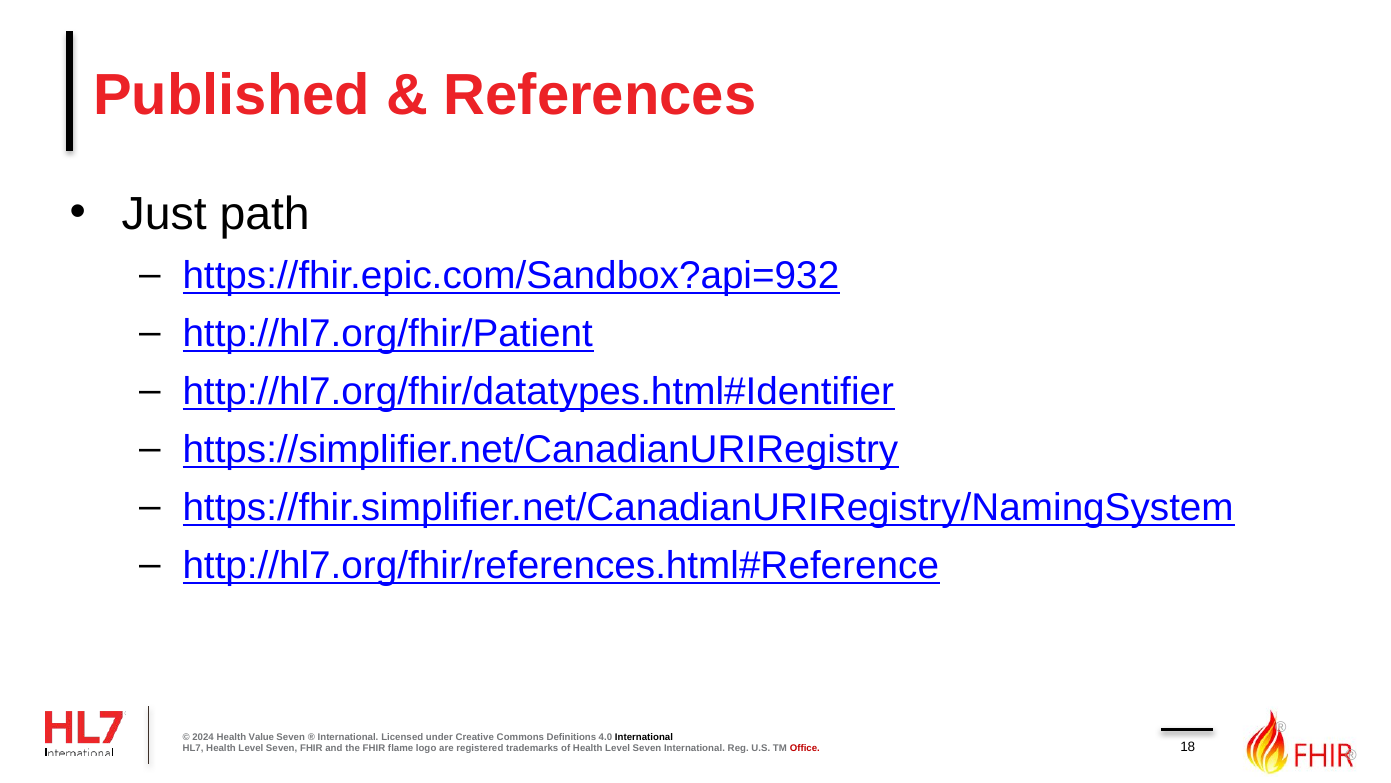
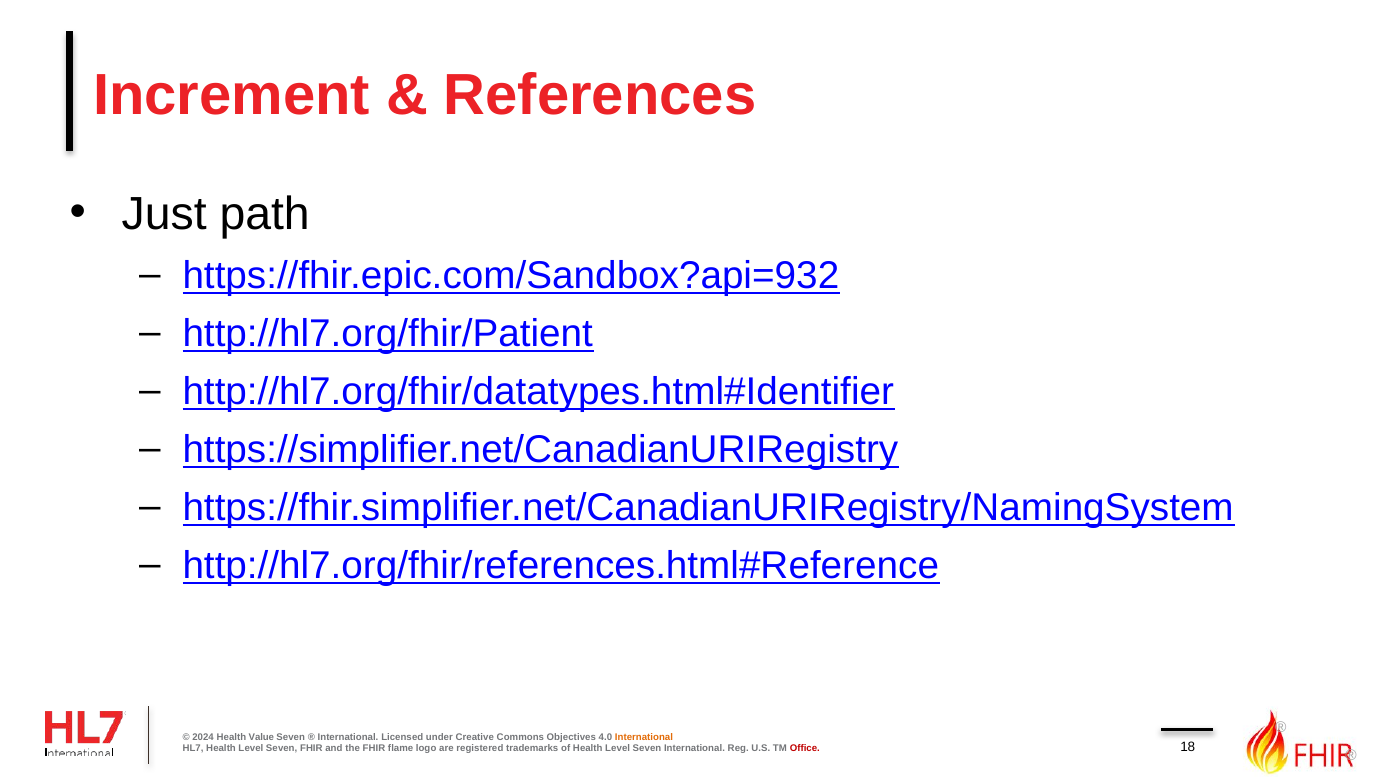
Published: Published -> Increment
Definitions: Definitions -> Objectives
International at (644, 737) colour: black -> orange
